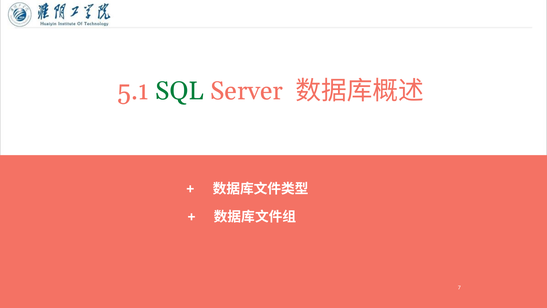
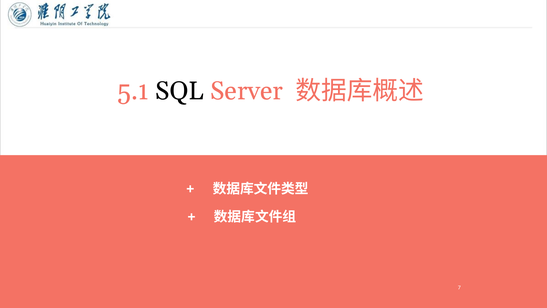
SQL colour: green -> black
